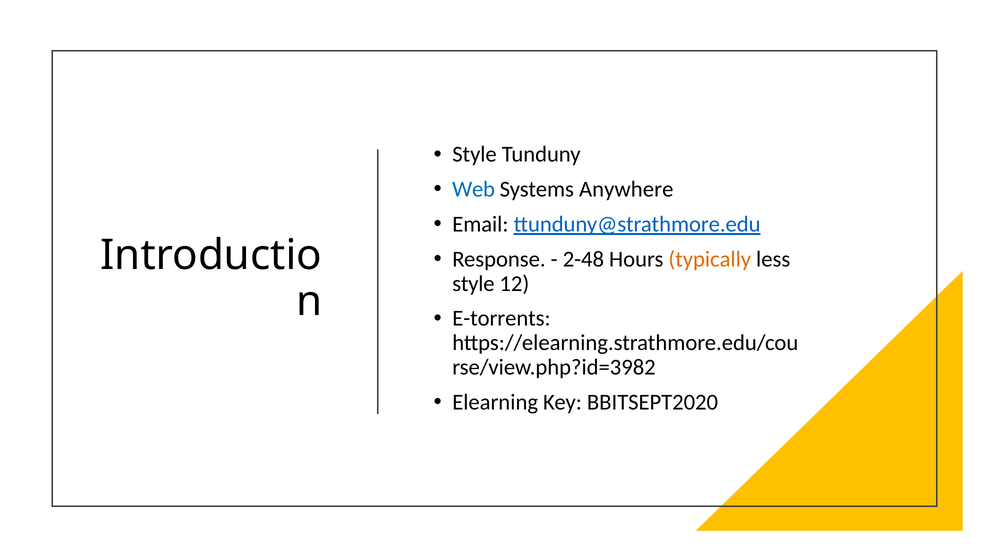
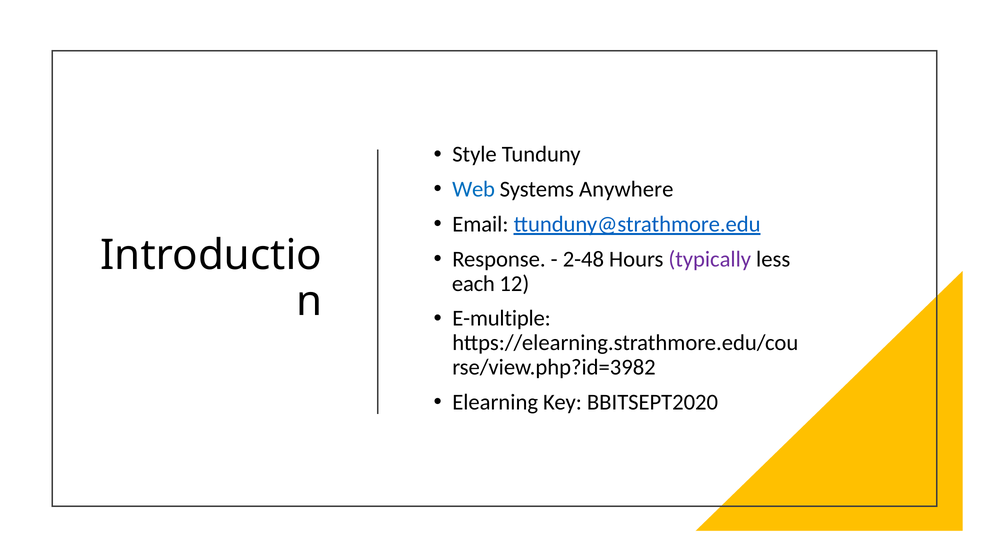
typically colour: orange -> purple
style at (473, 283): style -> each
E-torrents: E-torrents -> E-multiple
